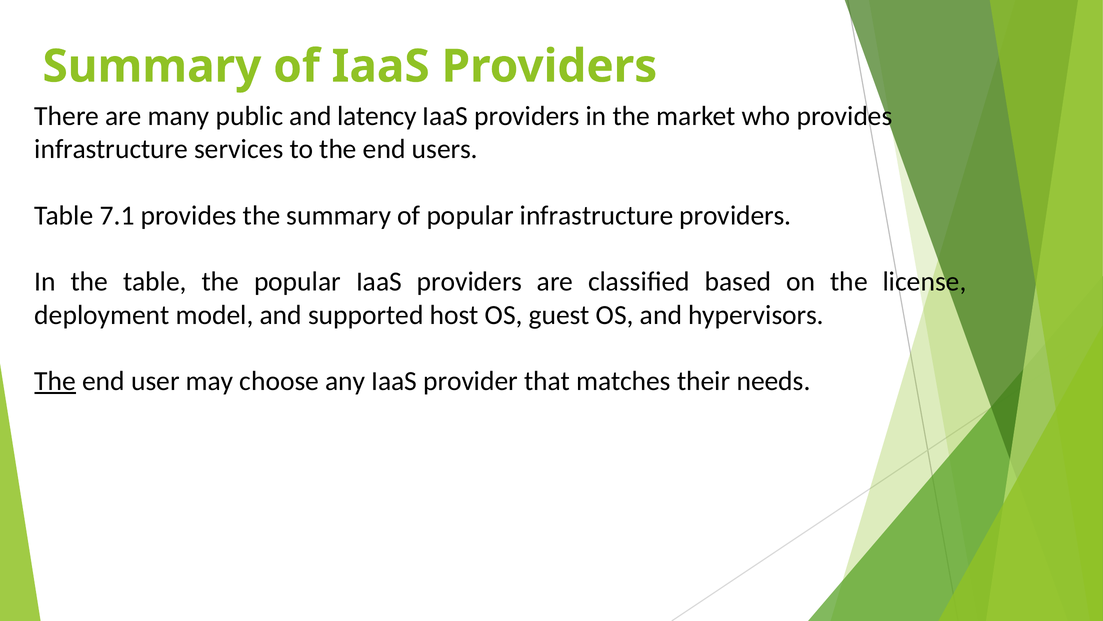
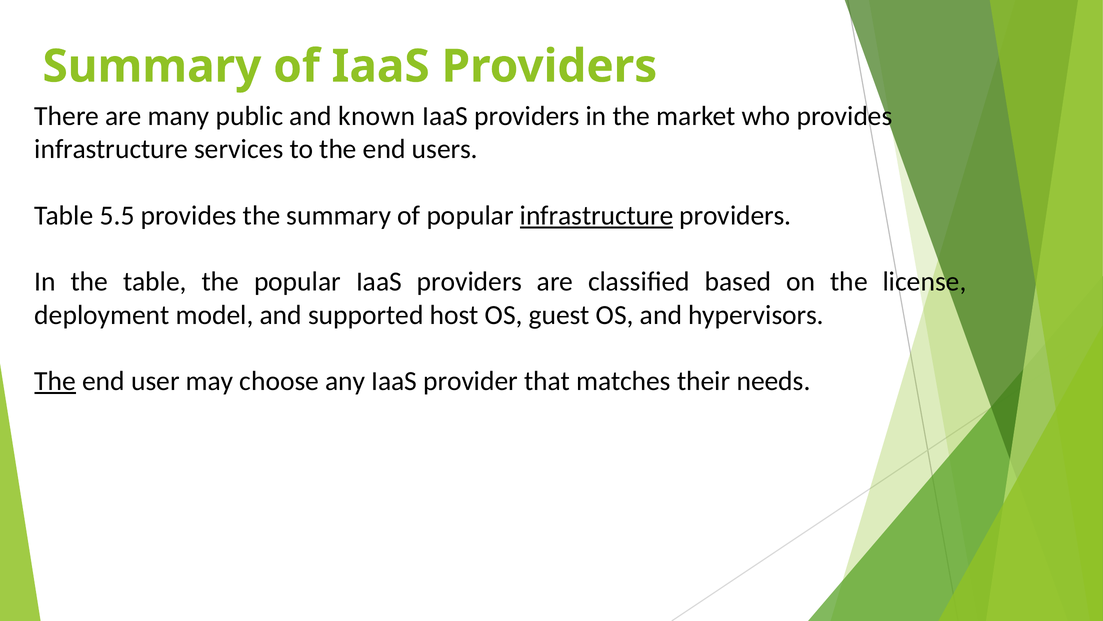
latency: latency -> known
7.1: 7.1 -> 5.5
infrastructure at (597, 215) underline: none -> present
